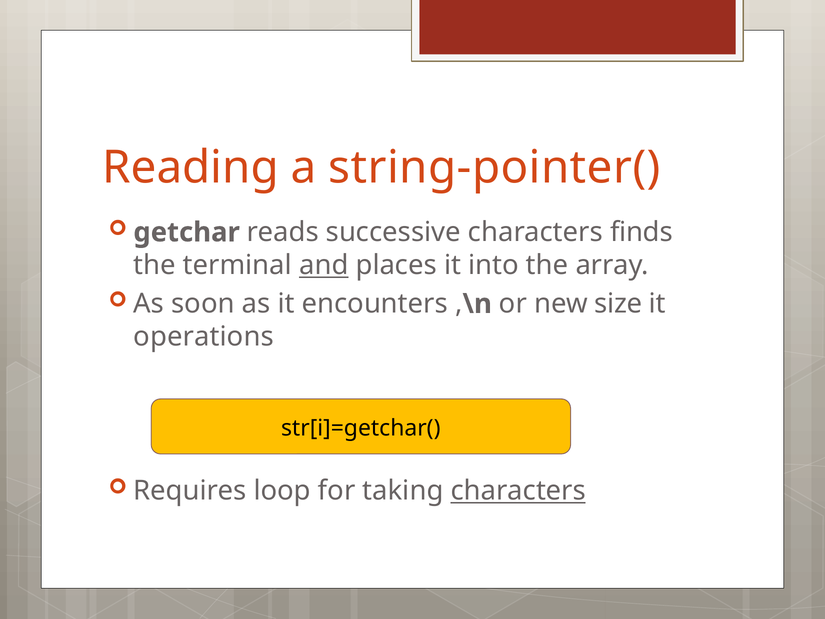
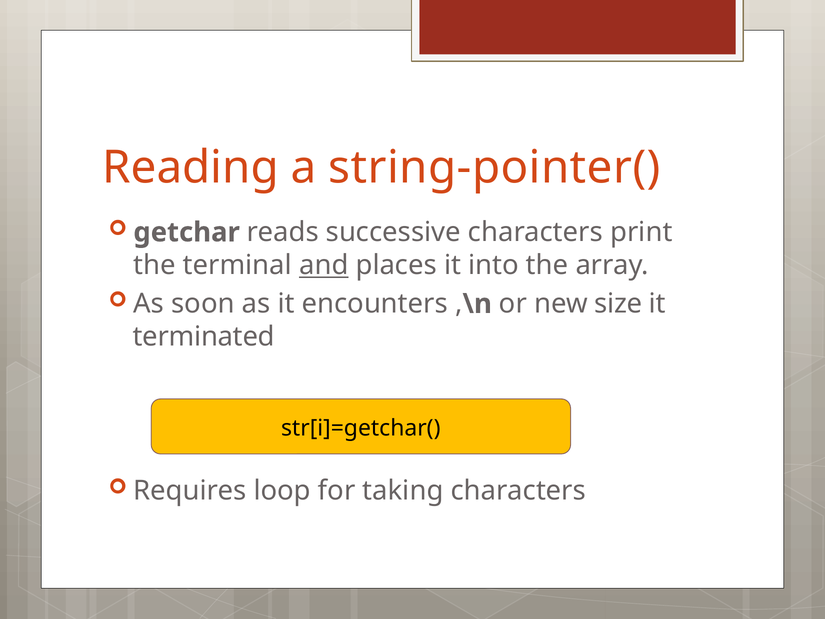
finds: finds -> print
operations: operations -> terminated
characters at (518, 491) underline: present -> none
